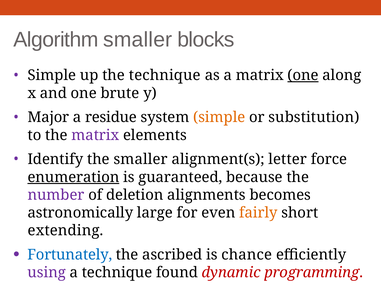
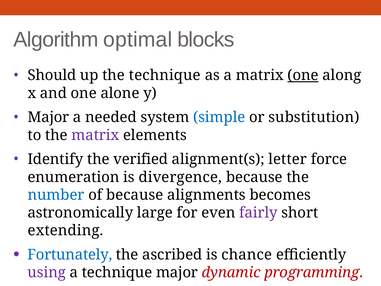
Algorithm smaller: smaller -> optimal
Simple at (52, 75): Simple -> Should
brute: brute -> alone
residue: residue -> needed
simple at (219, 117) colour: orange -> blue
the smaller: smaller -> verified
enumeration underline: present -> none
guaranteed: guaranteed -> divergence
number colour: purple -> blue
of deletion: deletion -> because
fairly colour: orange -> purple
technique found: found -> major
